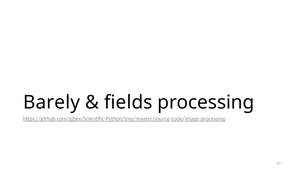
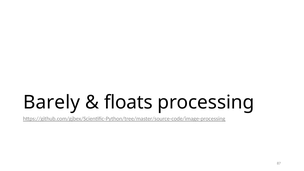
fields: fields -> floats
